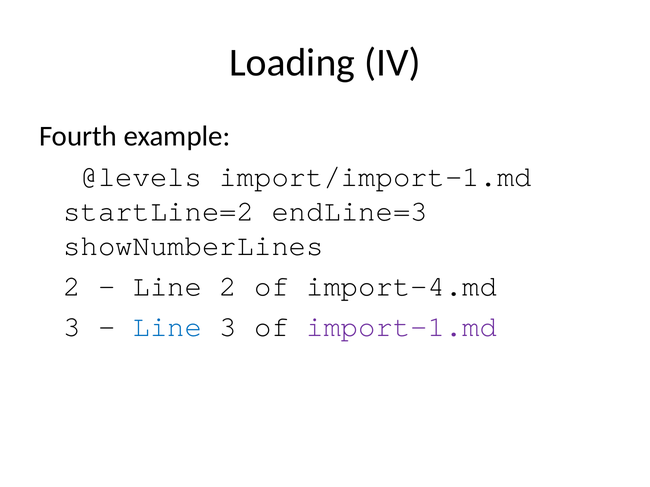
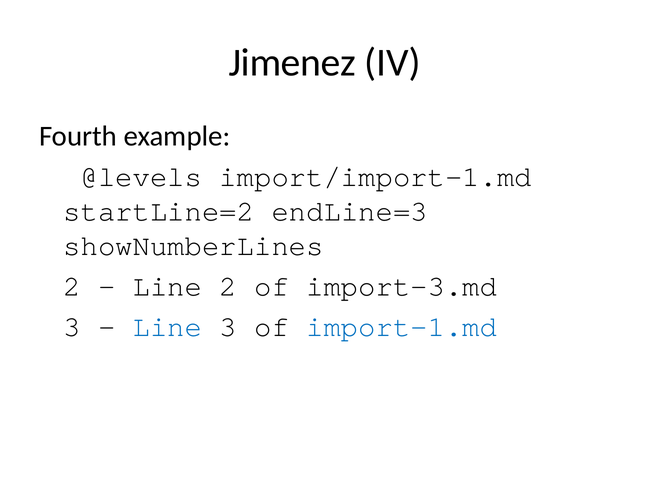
Loading: Loading -> Jimenez
import-4.md: import-4.md -> import-3.md
import-1.md colour: purple -> blue
